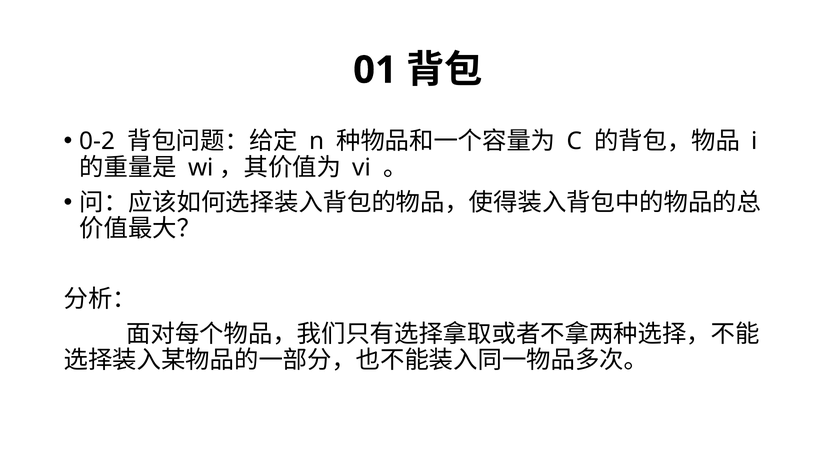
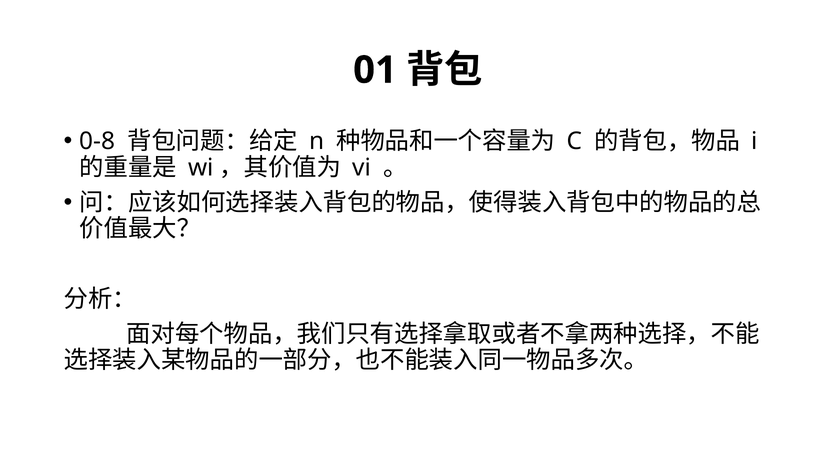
0-2: 0-2 -> 0-8
